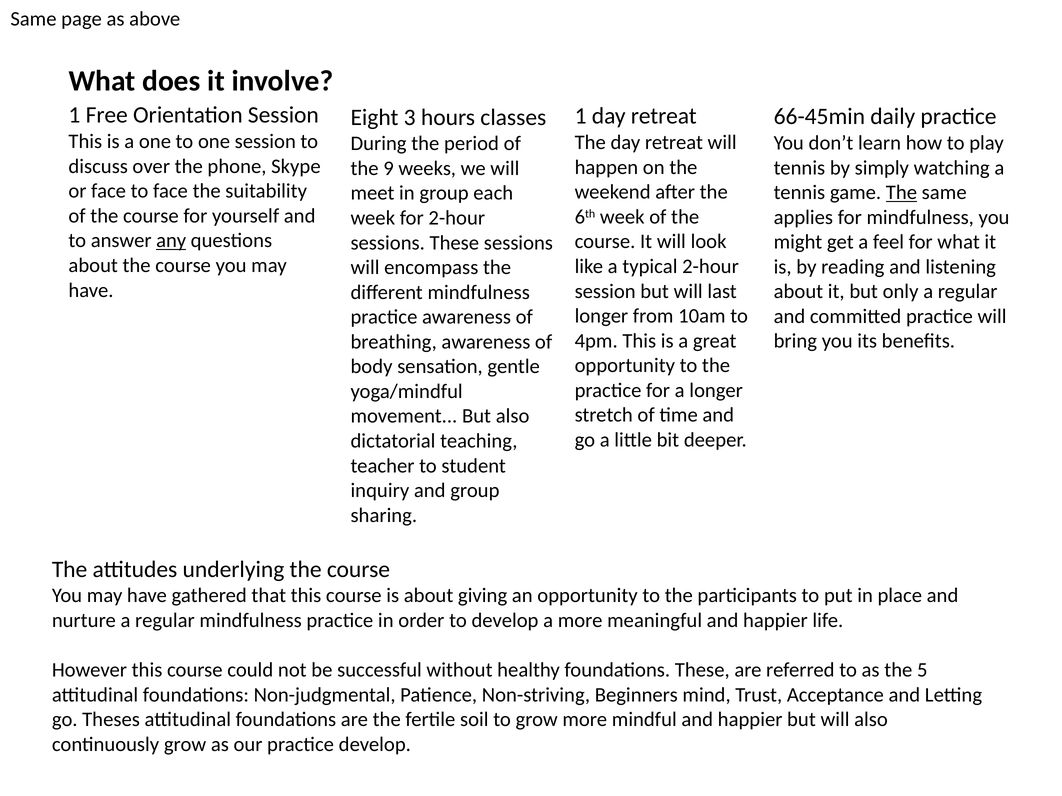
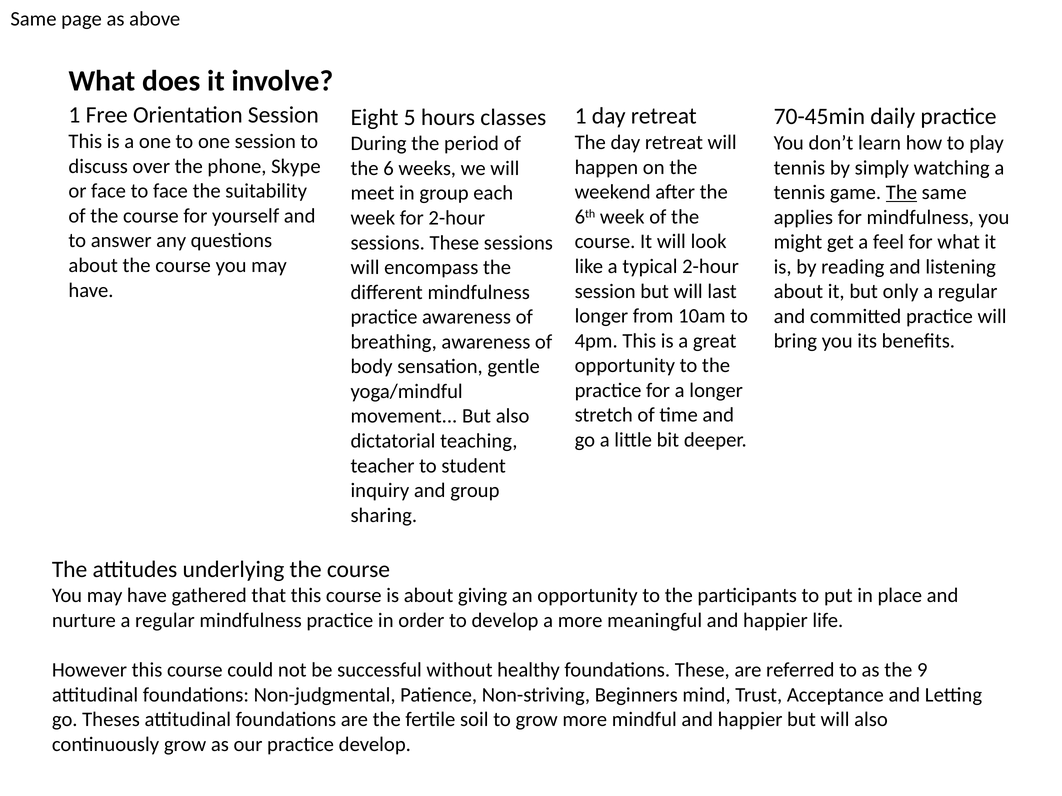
66-45min: 66-45min -> 70-45min
3: 3 -> 5
9: 9 -> 6
any underline: present -> none
5: 5 -> 9
